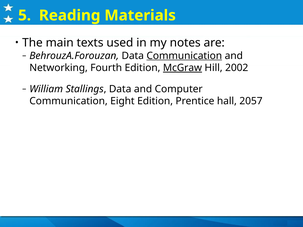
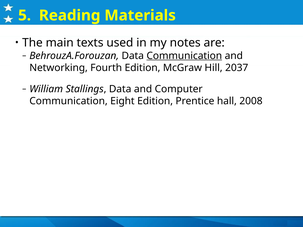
McGraw underline: present -> none
2002: 2002 -> 2037
2057: 2057 -> 2008
